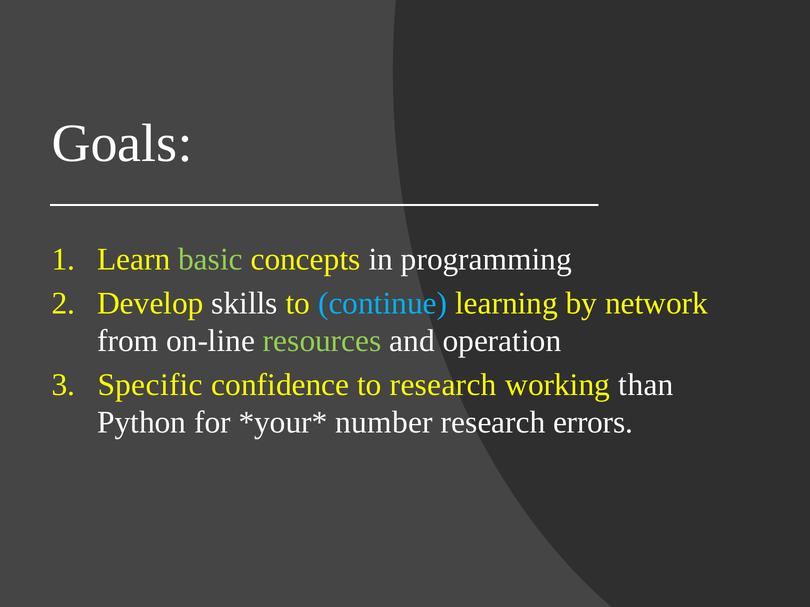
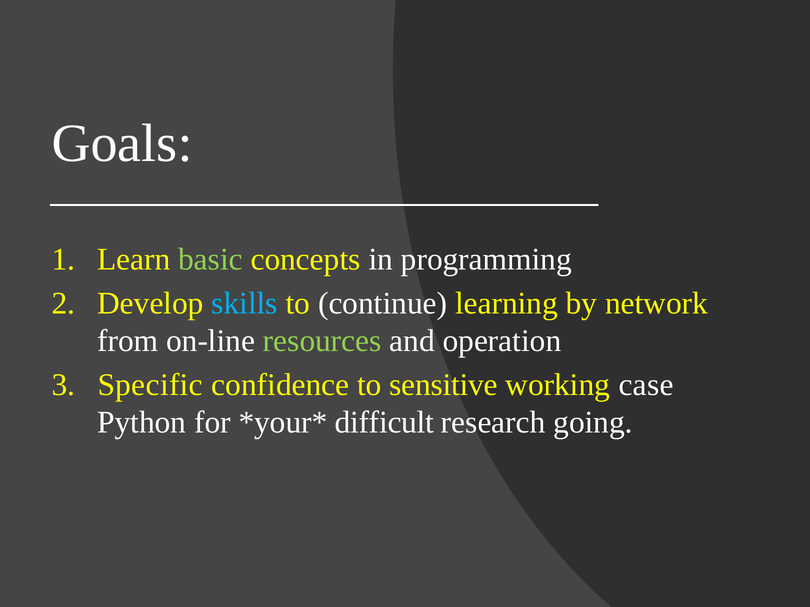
skills colour: white -> light blue
continue colour: light blue -> white
to research: research -> sensitive
than: than -> case
number: number -> difficult
errors: errors -> going
